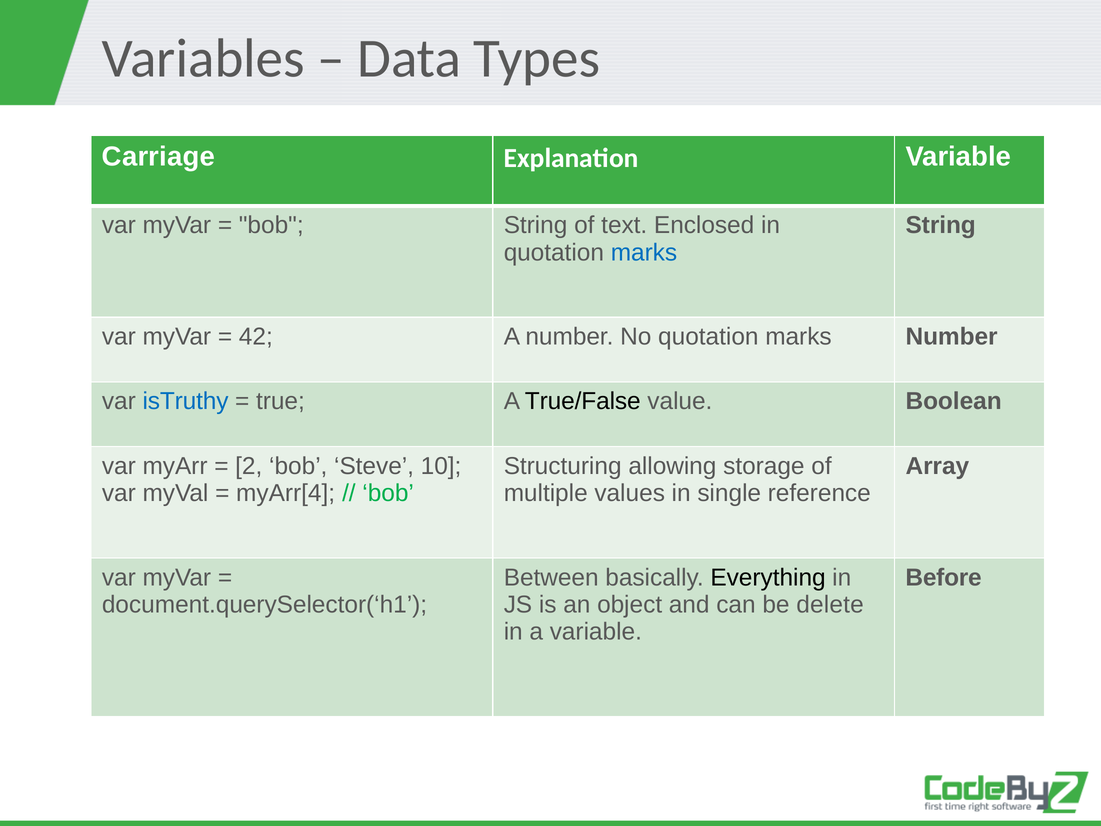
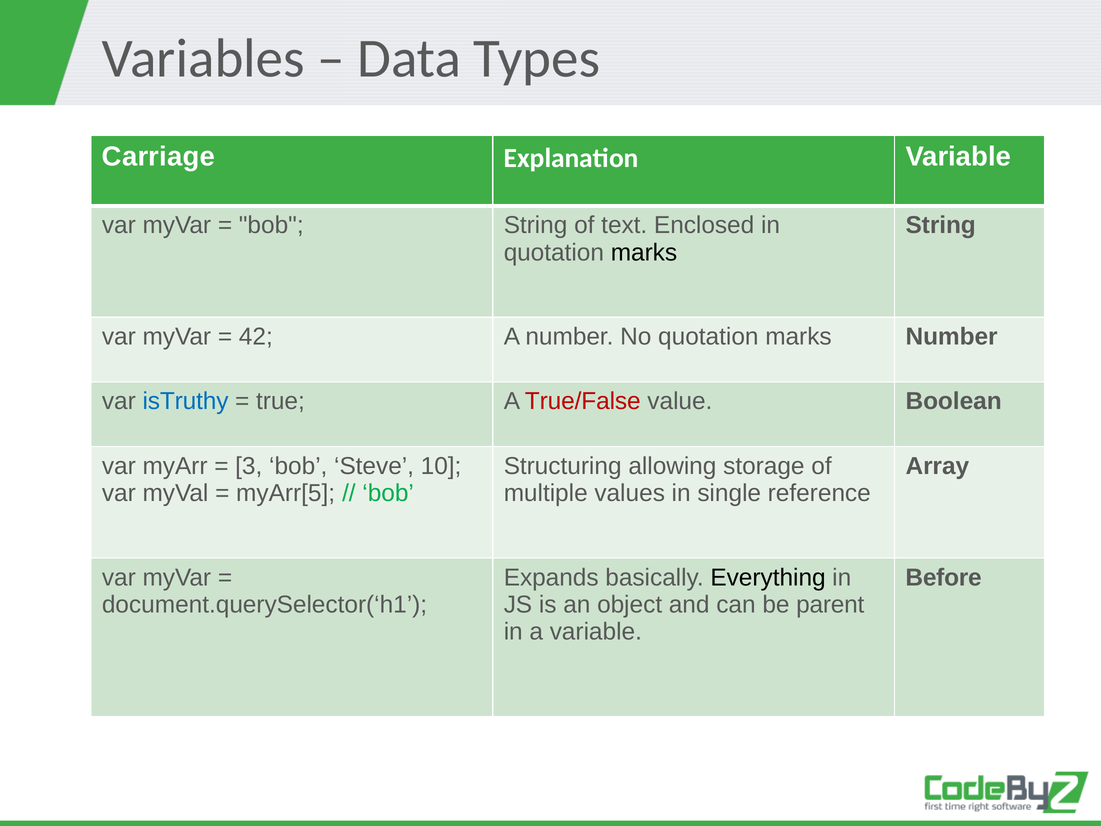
marks at (644, 252) colour: blue -> black
True/False colour: black -> red
2: 2 -> 3
myArr[4: myArr[4 -> myArr[5
Between: Between -> Expands
delete: delete -> parent
